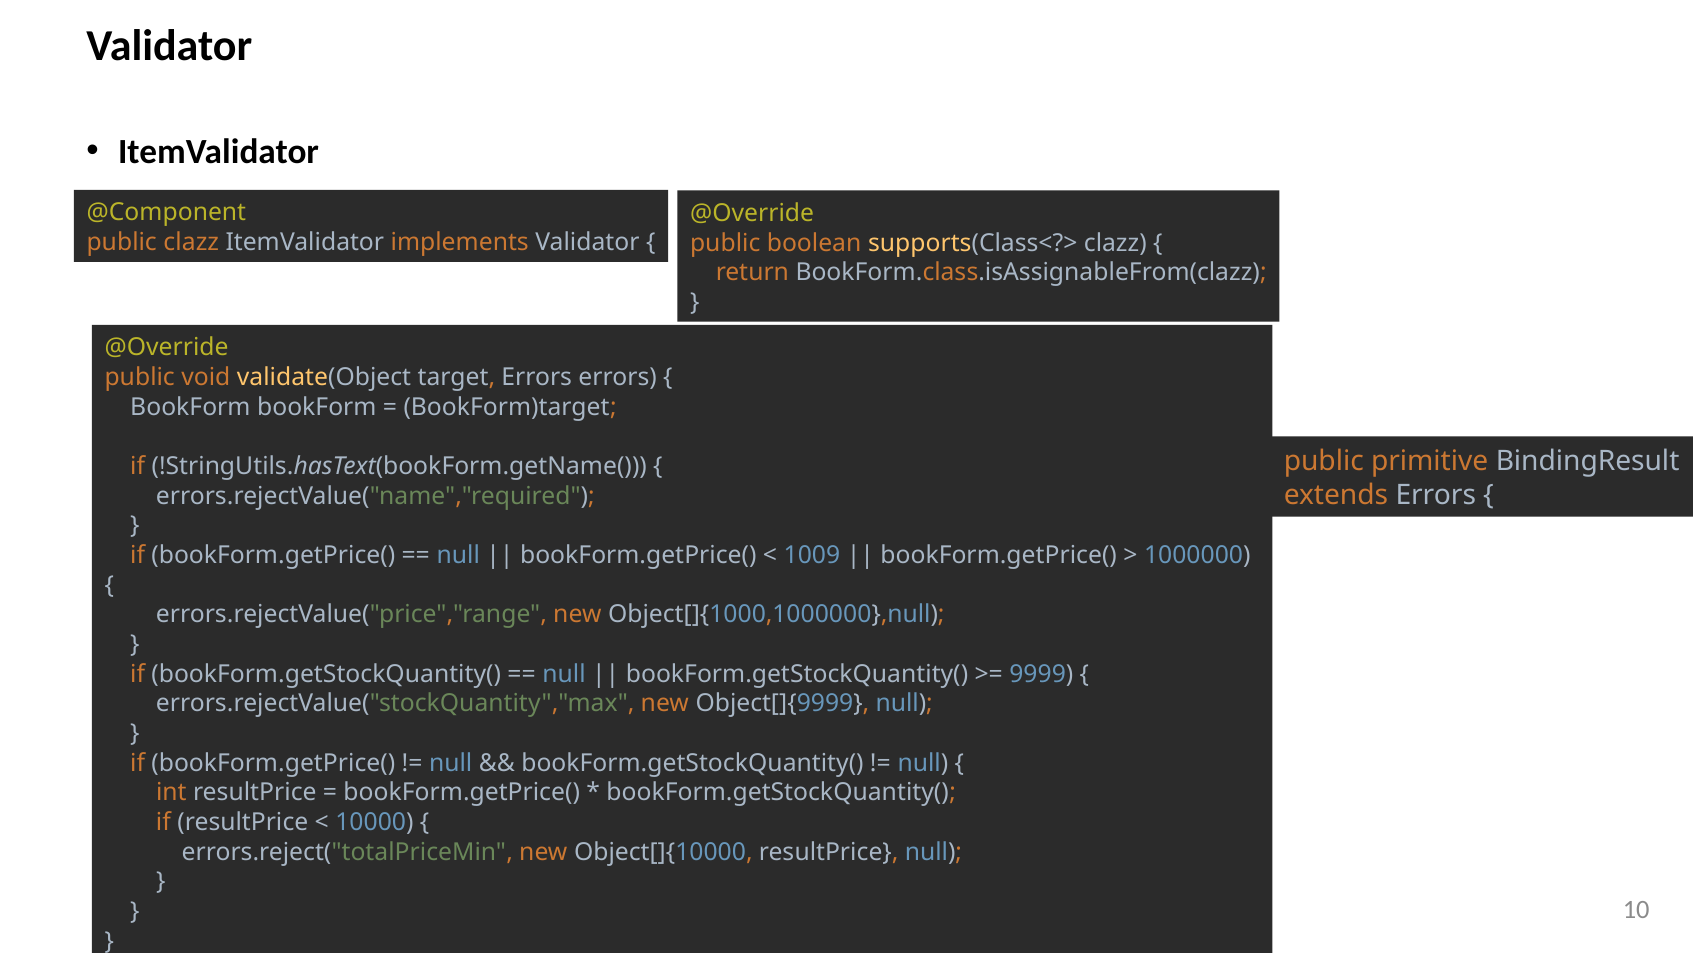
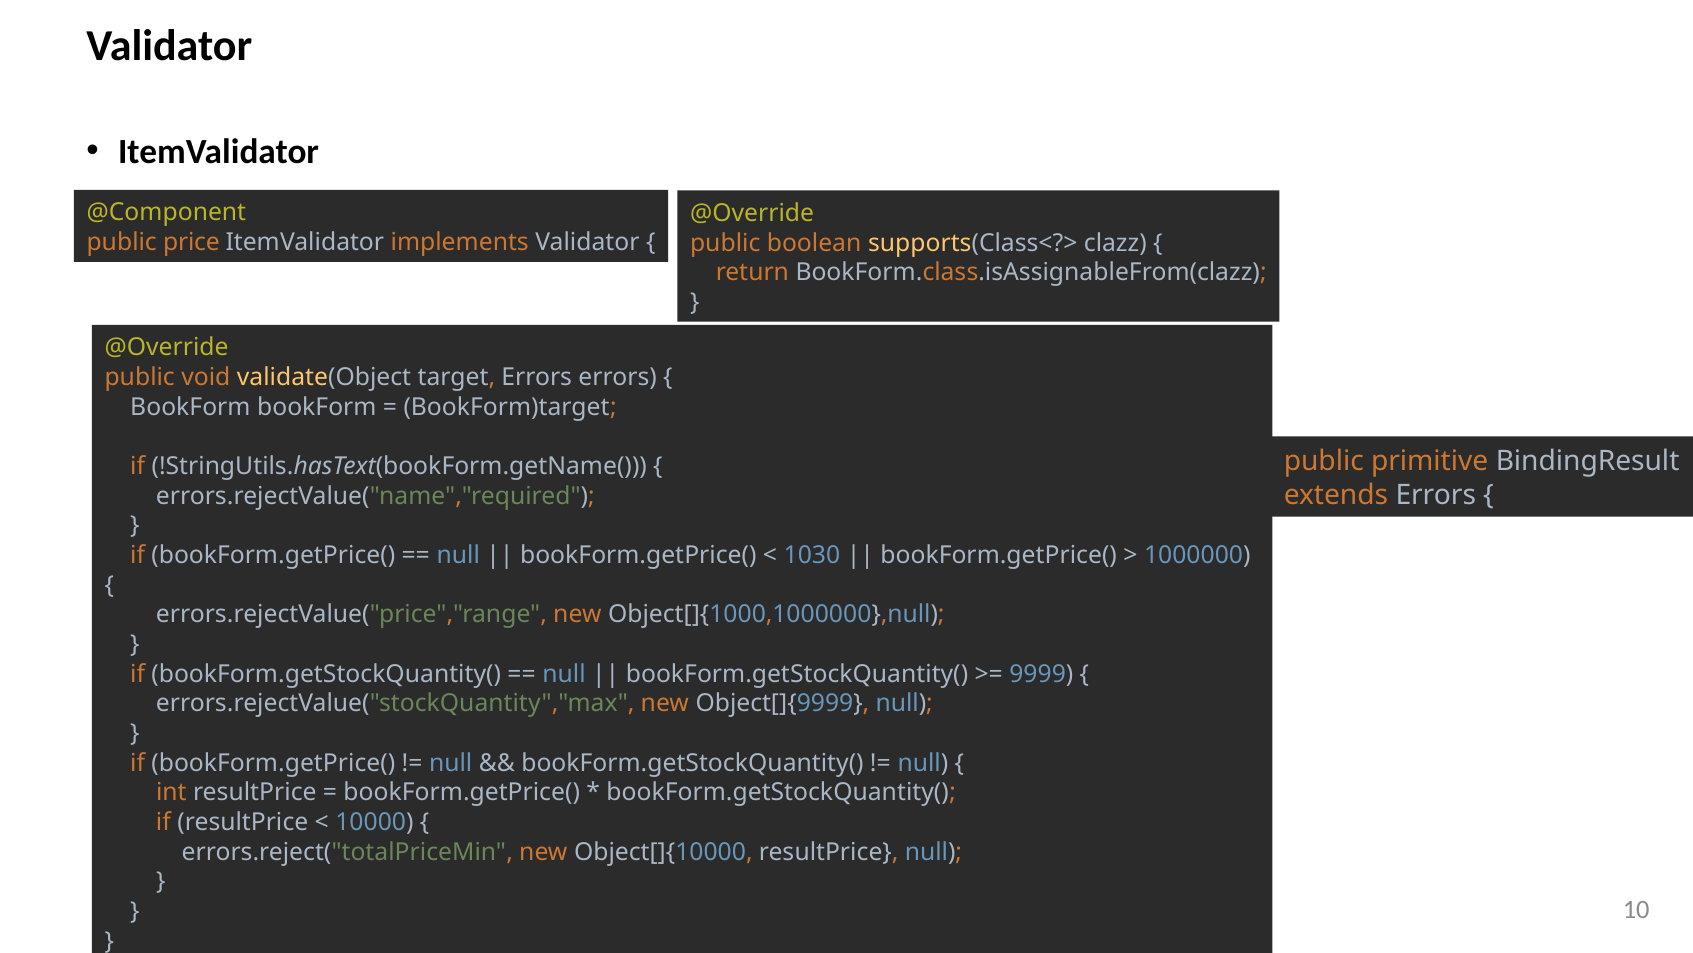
public clazz: clazz -> price
1009: 1009 -> 1030
